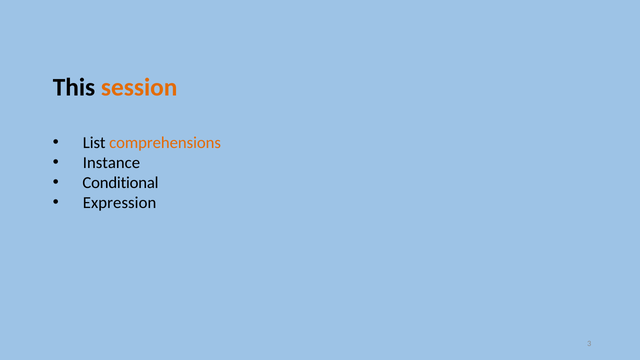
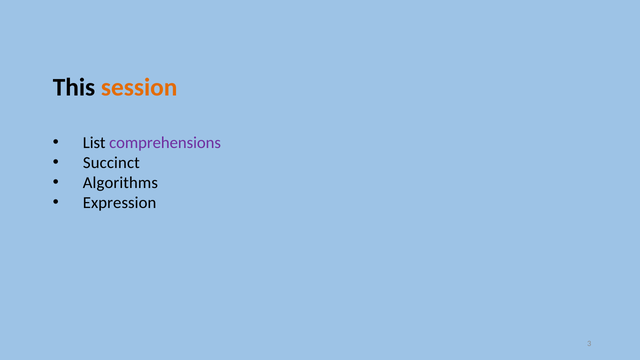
comprehensions colour: orange -> purple
Instance: Instance -> Succinct
Conditional: Conditional -> Algorithms
